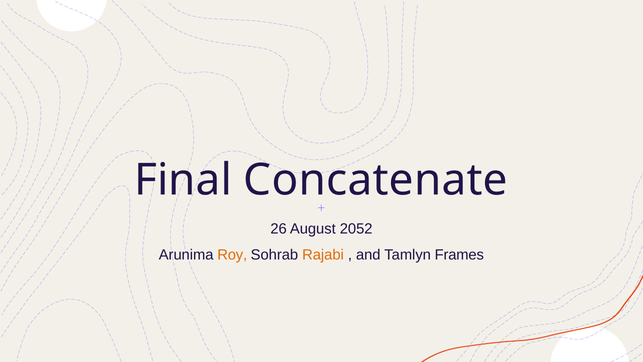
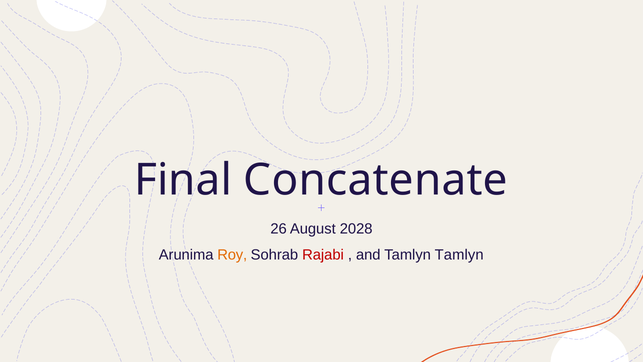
2052: 2052 -> 2028
Rajabi colour: orange -> red
Tamlyn Frames: Frames -> Tamlyn
